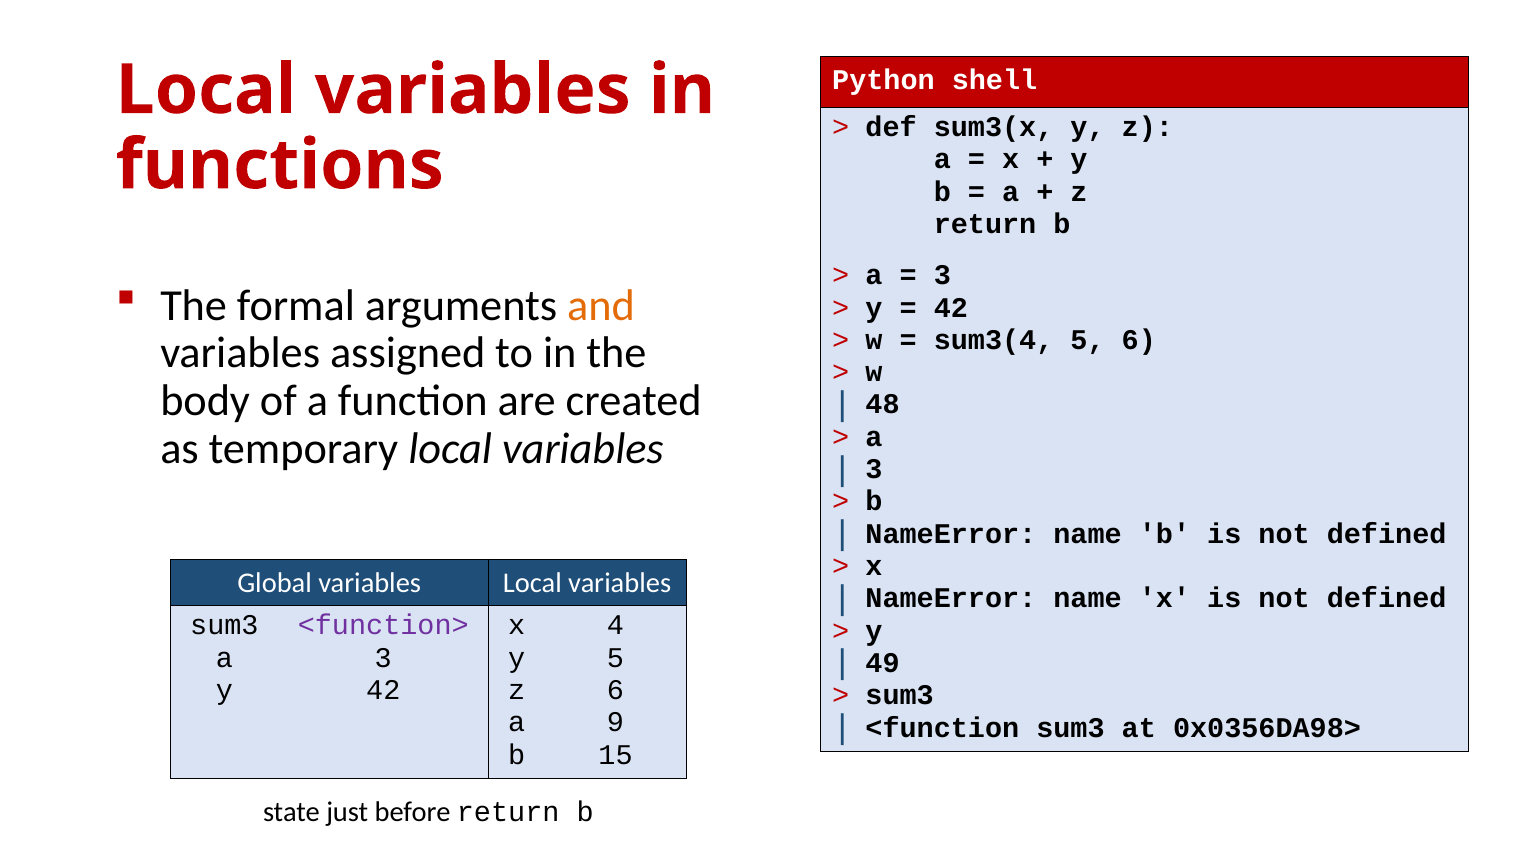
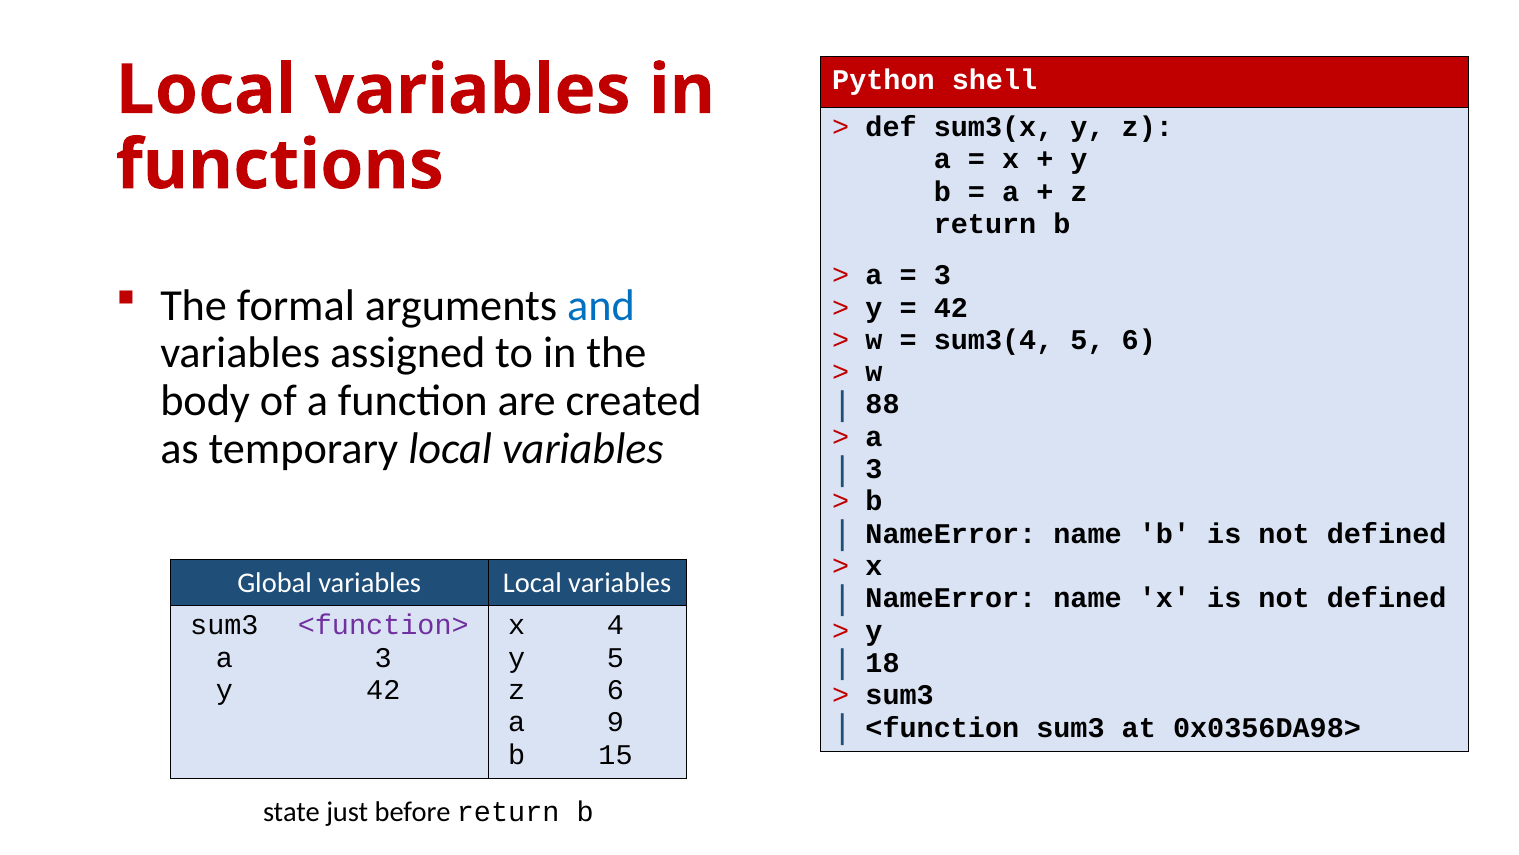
and colour: orange -> blue
48: 48 -> 88
49: 49 -> 18
